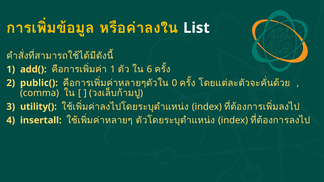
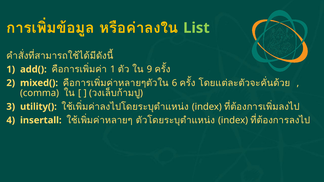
List colour: white -> light green
6: 6 -> 9
public(: public( -> mixed(
0: 0 -> 6
